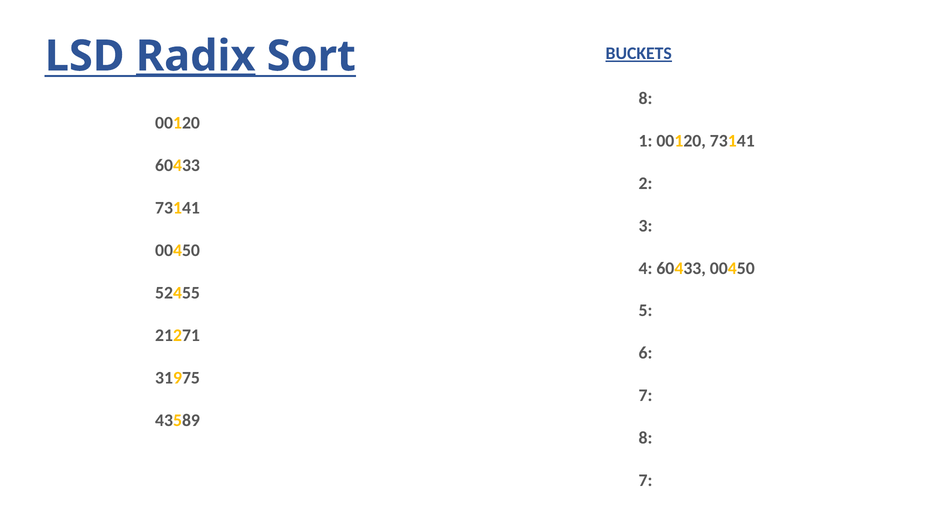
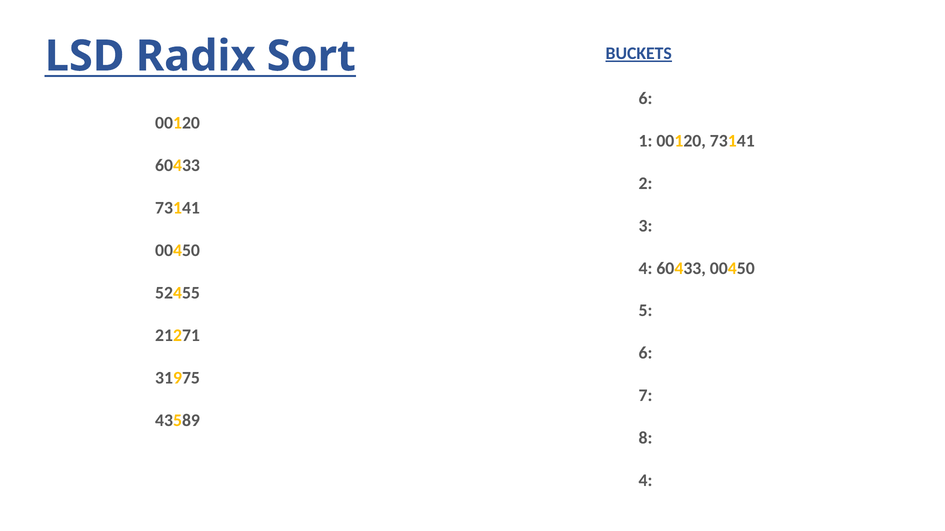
Radix underline: present -> none
8 at (646, 98): 8 -> 6
7 at (646, 481): 7 -> 4
